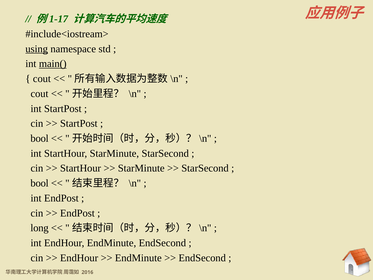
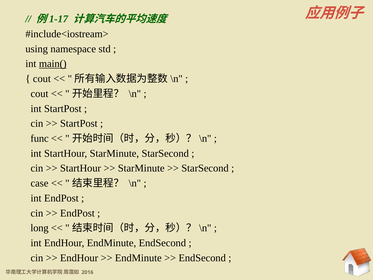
using underline: present -> none
bool at (40, 138): bool -> func
bool at (40, 183): bool -> case
